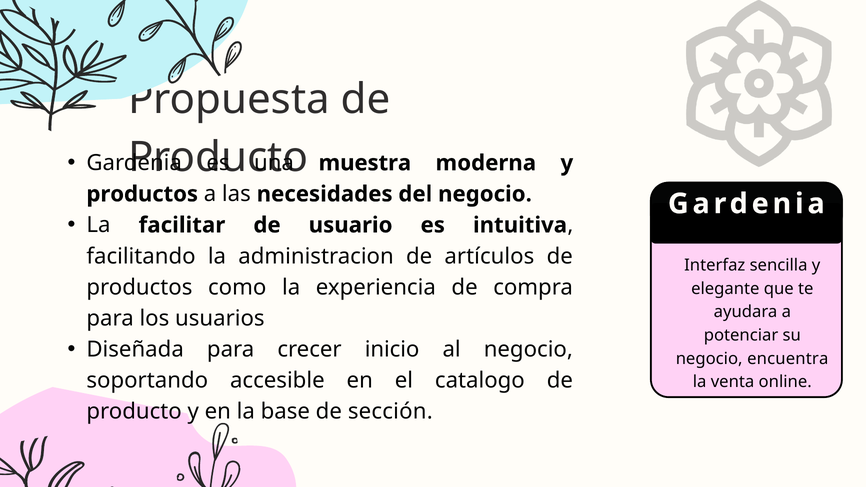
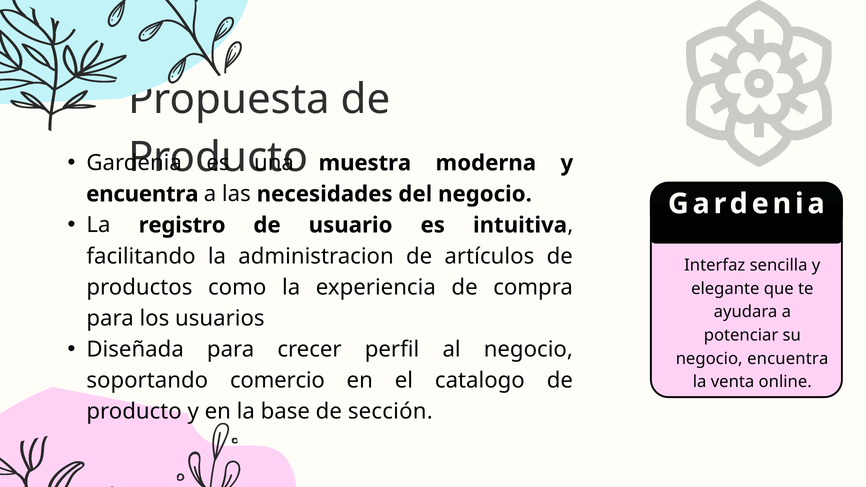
productos at (142, 194): productos -> encuentra
facilitar: facilitar -> registro
inicio: inicio -> perfil
accesible: accesible -> comercio
